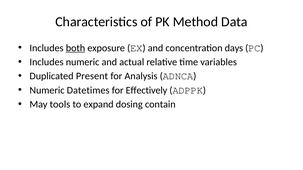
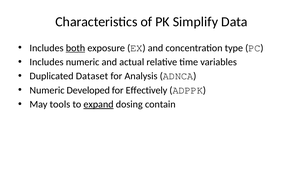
Method: Method -> Simplify
days: days -> type
Present: Present -> Dataset
Datetimes: Datetimes -> Developed
expand underline: none -> present
